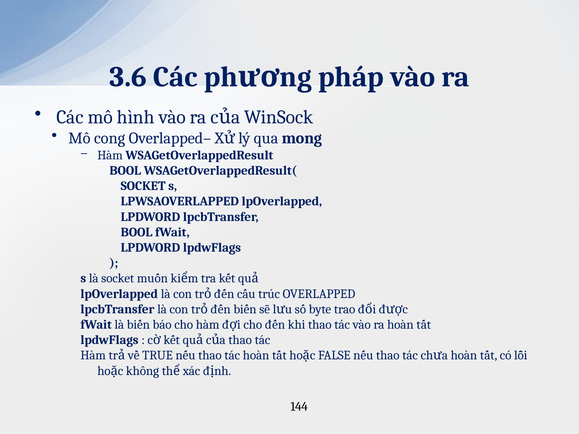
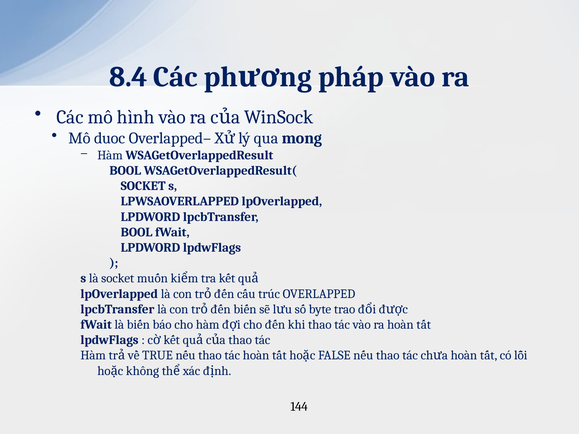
3.6: 3.6 -> 8.4
cong: cong -> duoc
